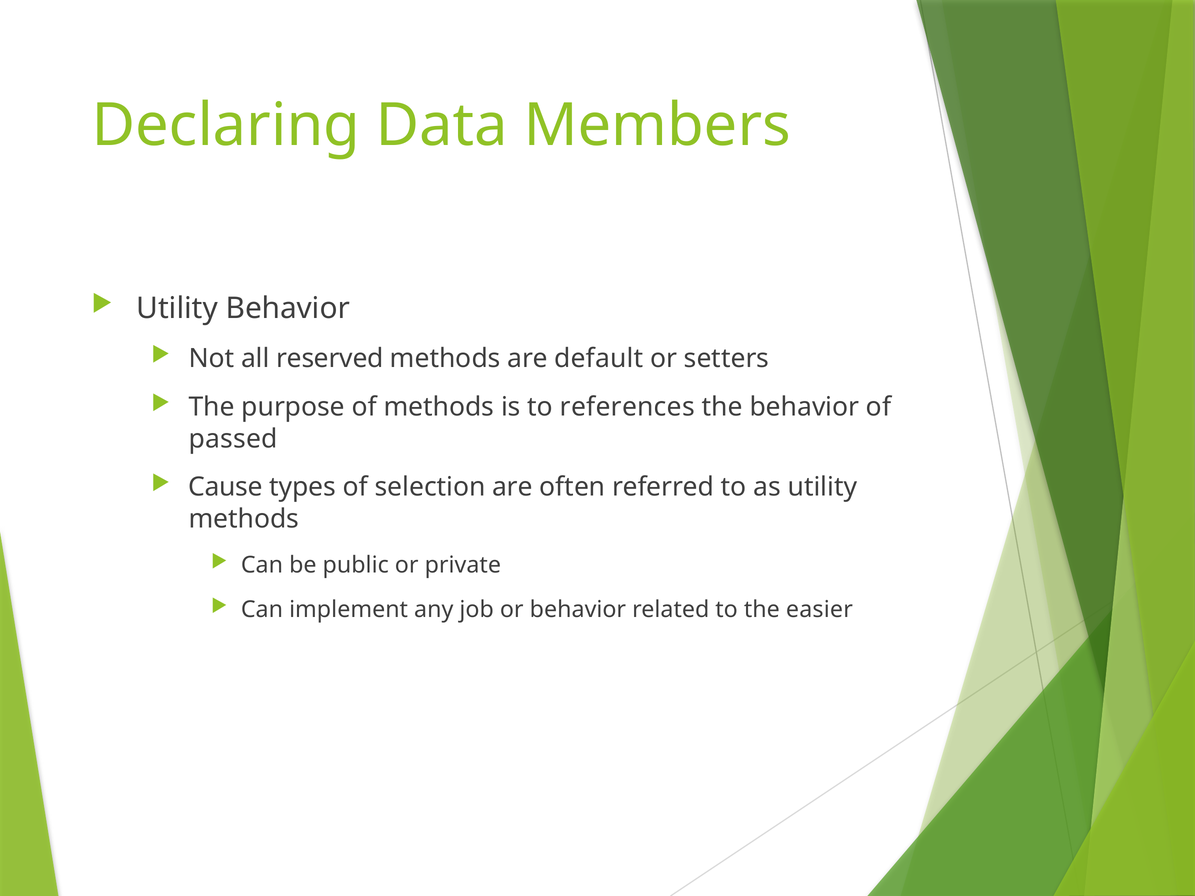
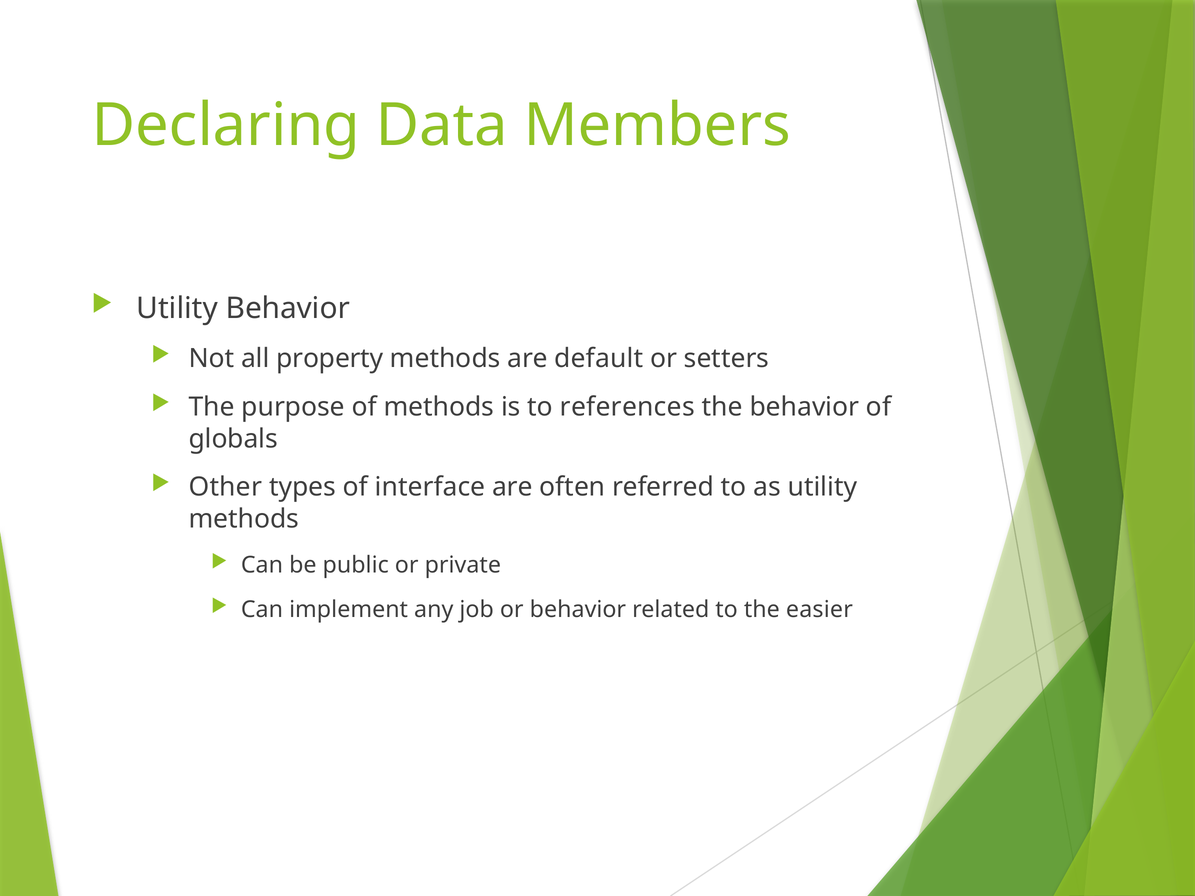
reserved: reserved -> property
passed: passed -> globals
Cause: Cause -> Other
selection: selection -> interface
